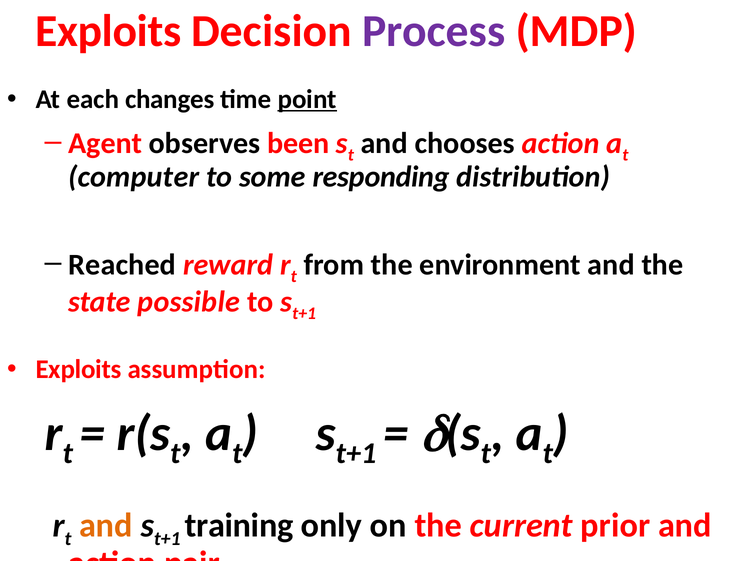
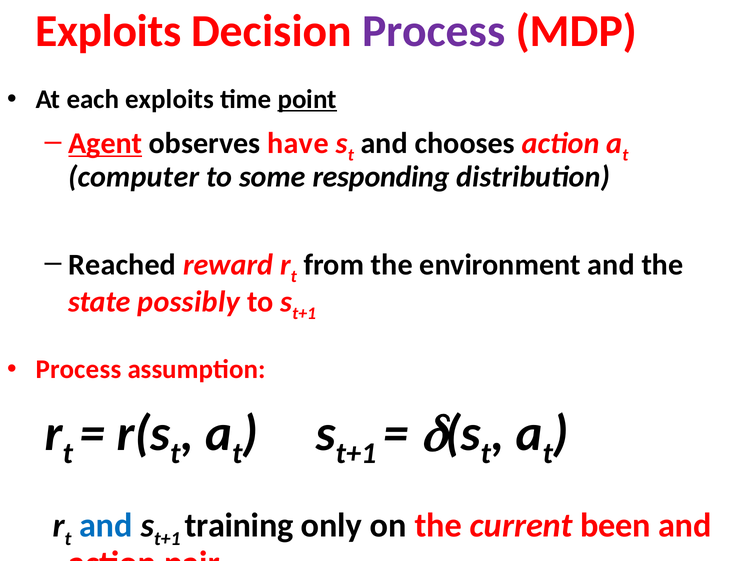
each changes: changes -> exploits
Agent underline: none -> present
been: been -> have
possible: possible -> possibly
Exploits at (79, 369): Exploits -> Process
and at (106, 525) colour: orange -> blue
prior: prior -> been
